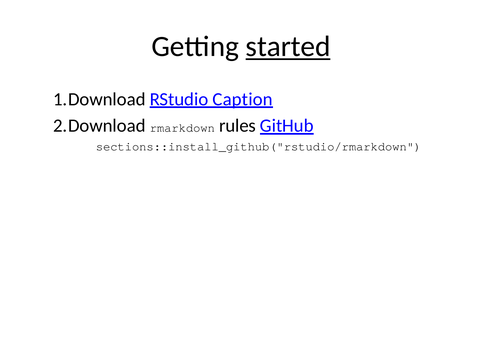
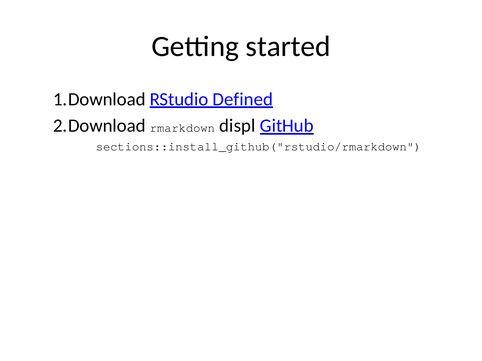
started underline: present -> none
Caption: Caption -> Defined
rules: rules -> displ
